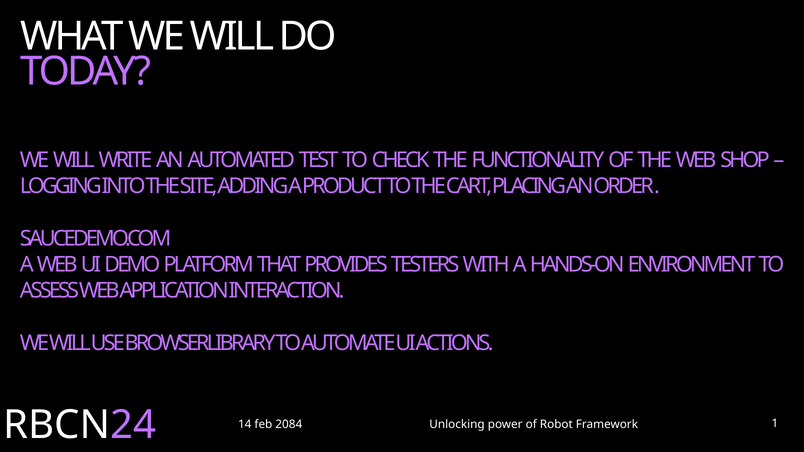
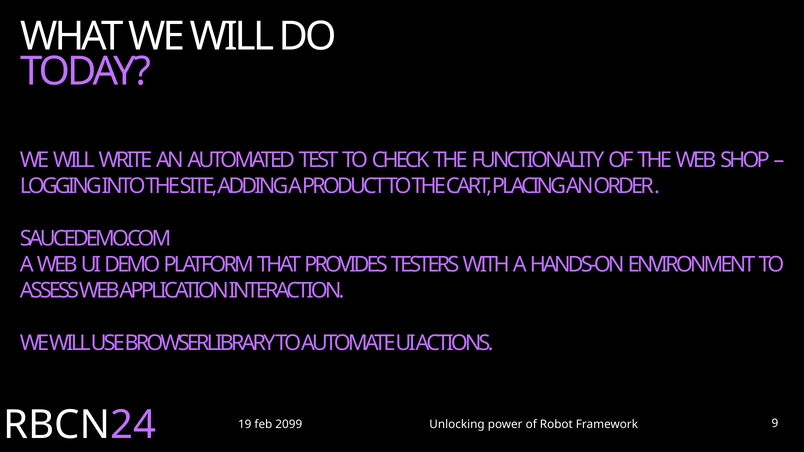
14: 14 -> 19
2084: 2084 -> 2099
1: 1 -> 9
